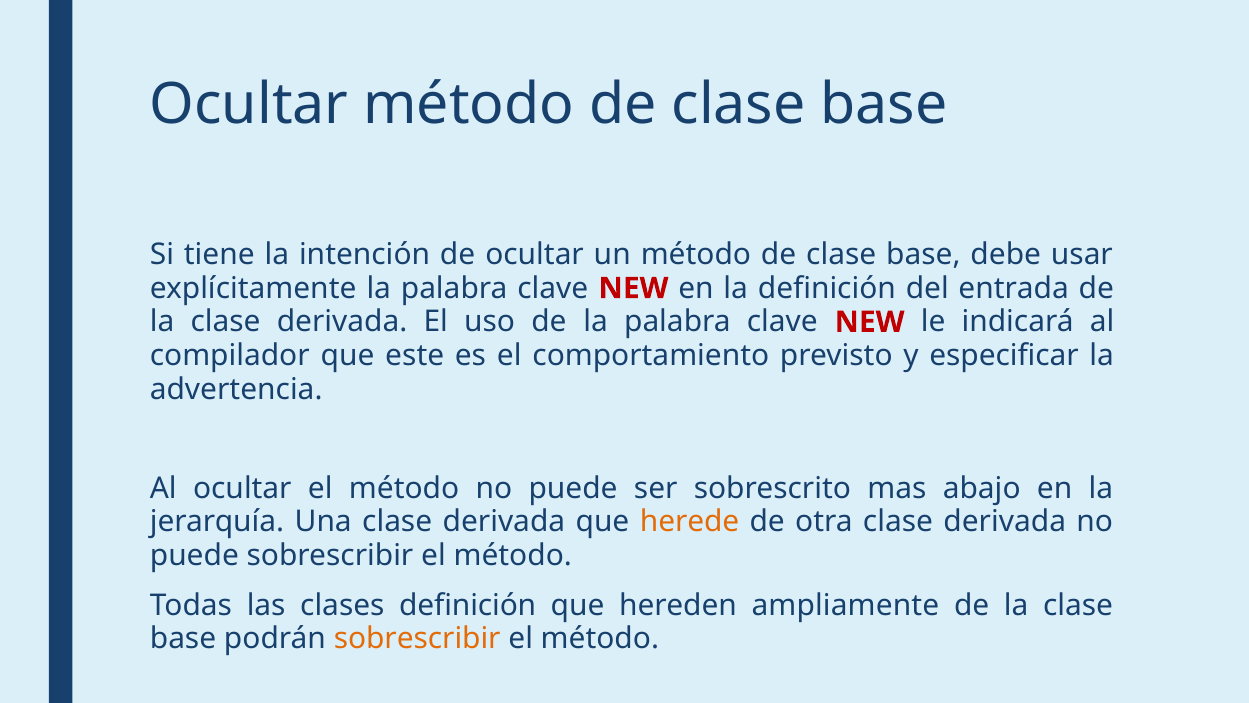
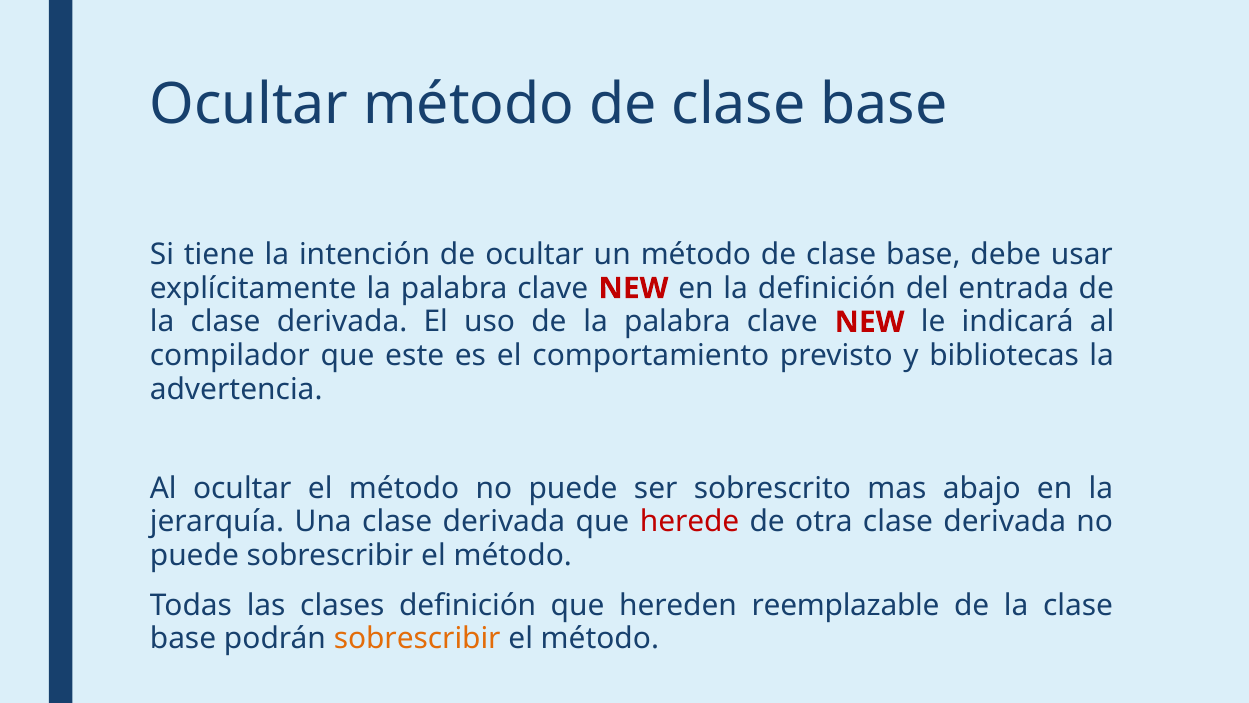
especificar: especificar -> bibliotecas
herede colour: orange -> red
ampliamente: ampliamente -> reemplazable
